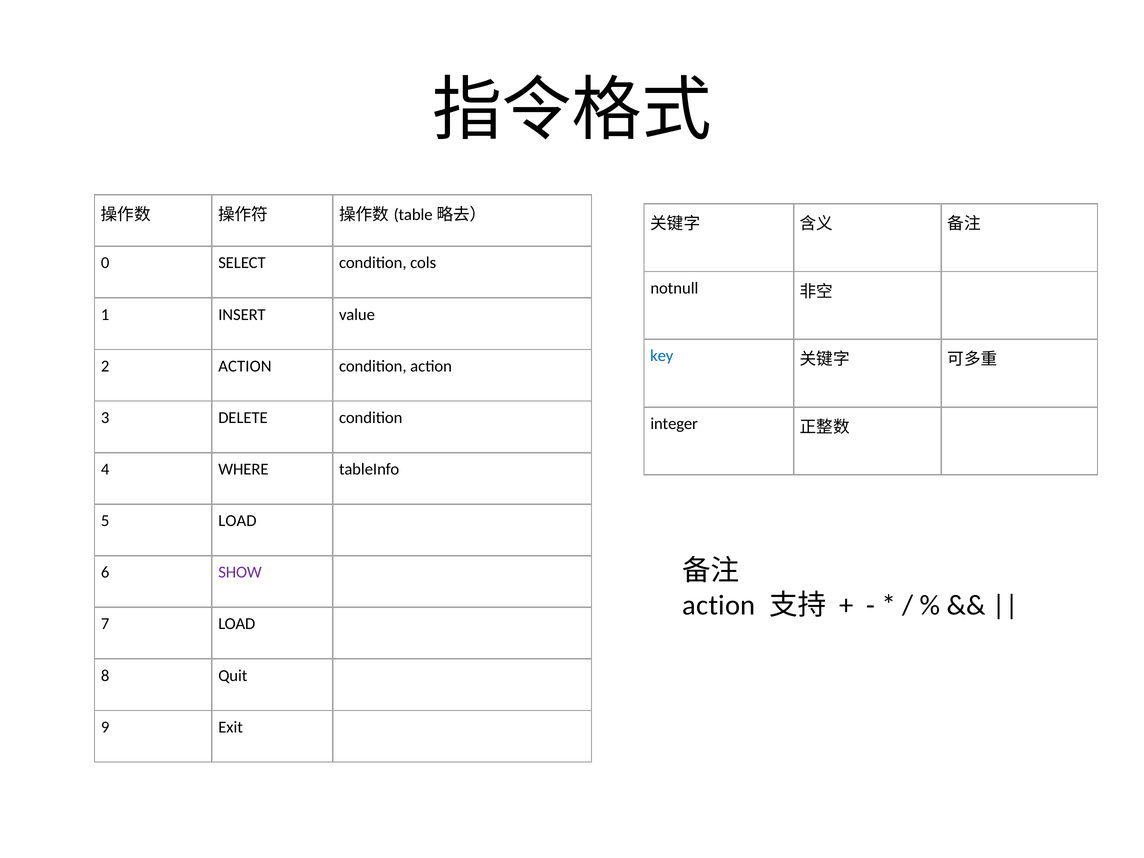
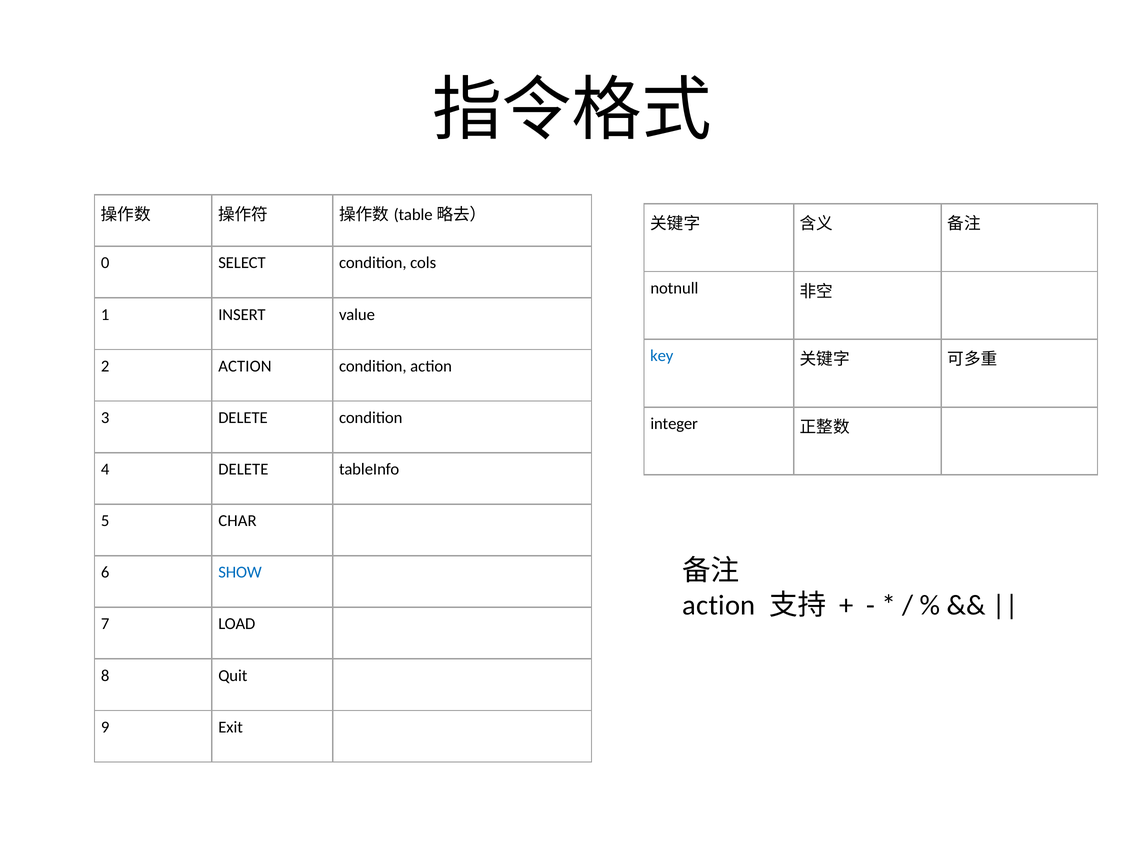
4 WHERE: WHERE -> DELETE
5 LOAD: LOAD -> CHAR
SHOW colour: purple -> blue
